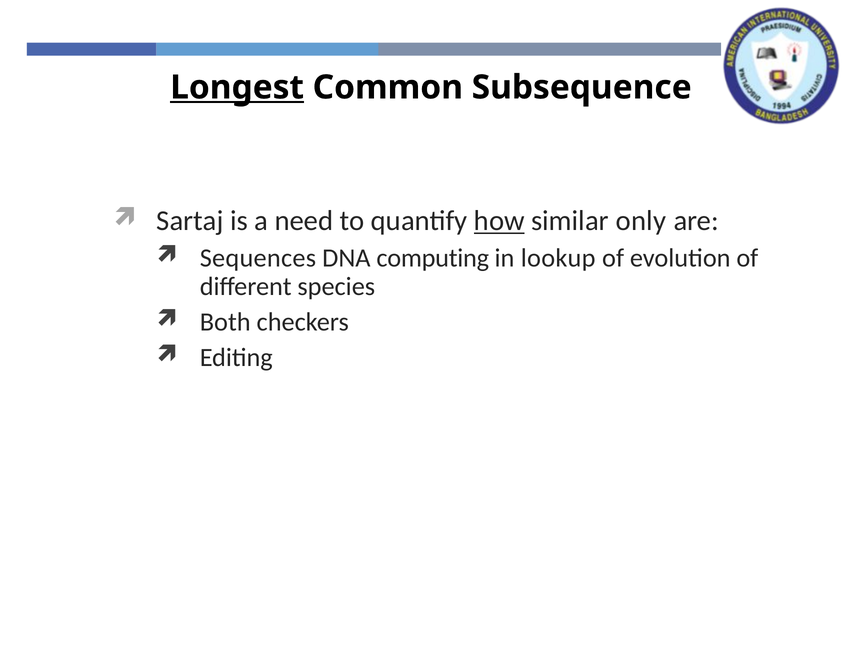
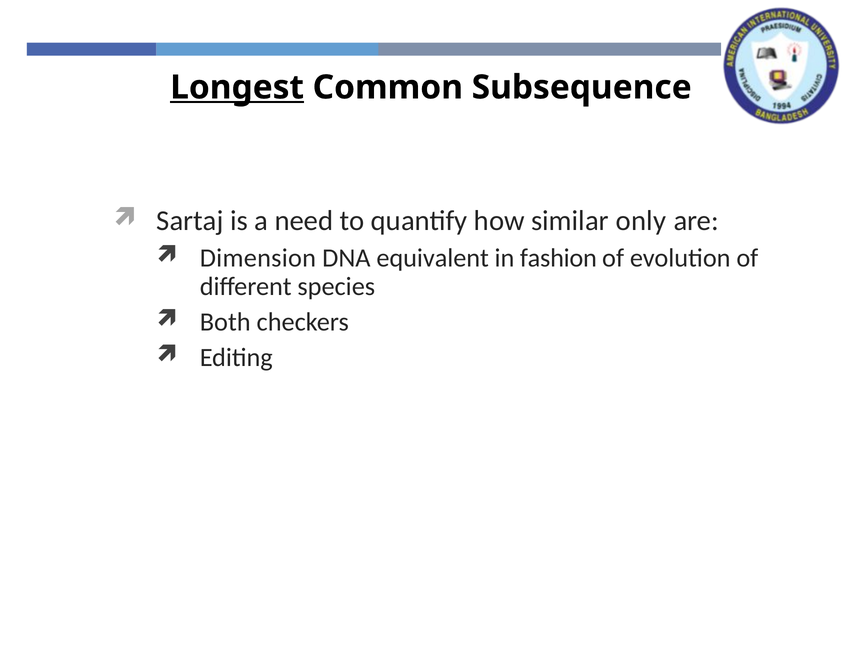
how underline: present -> none
Sequences: Sequences -> Dimension
computing: computing -> equivalent
lookup: lookup -> fashion
